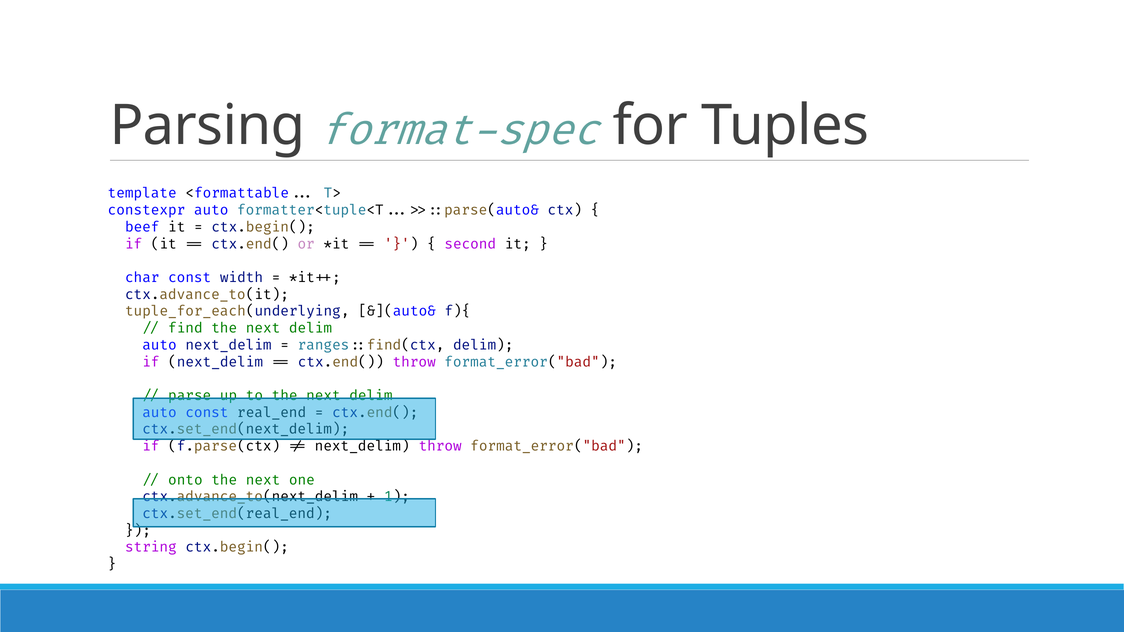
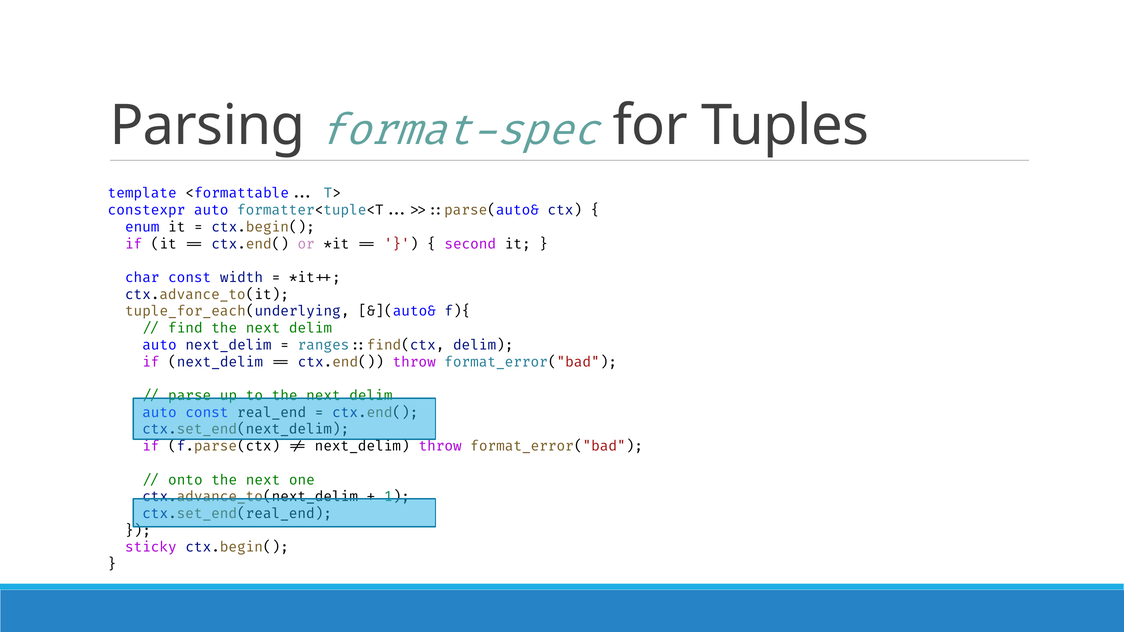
beef: beef -> enum
string: string -> sticky
